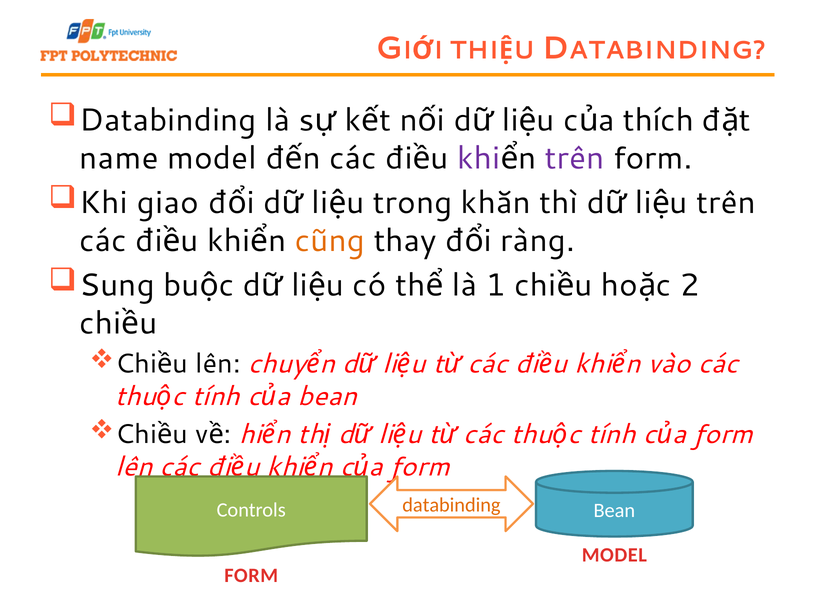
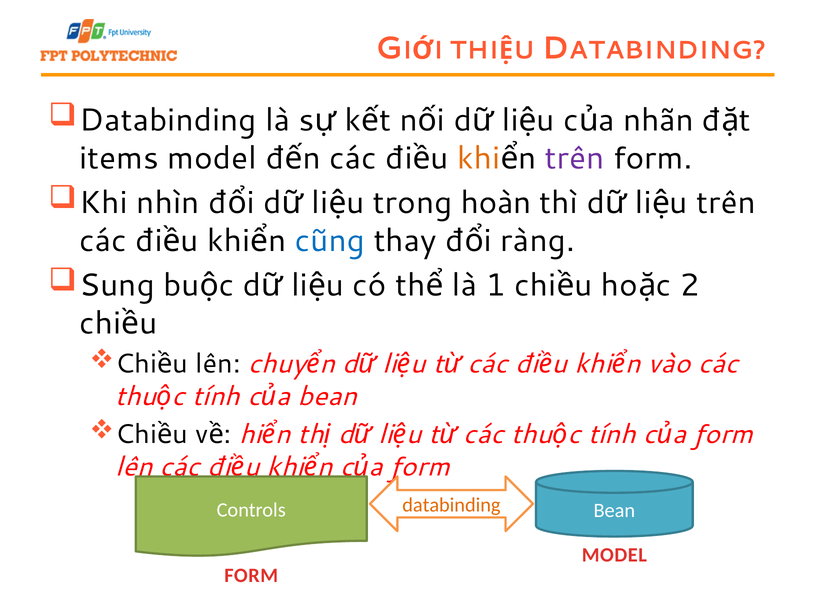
thích: thích -> nhãn
name: name -> items
khi at (479, 158) colour: purple -> orange
giao: giao -> nhìn
khăn: khăn -> hoàn
cũng colour: orange -> blue
